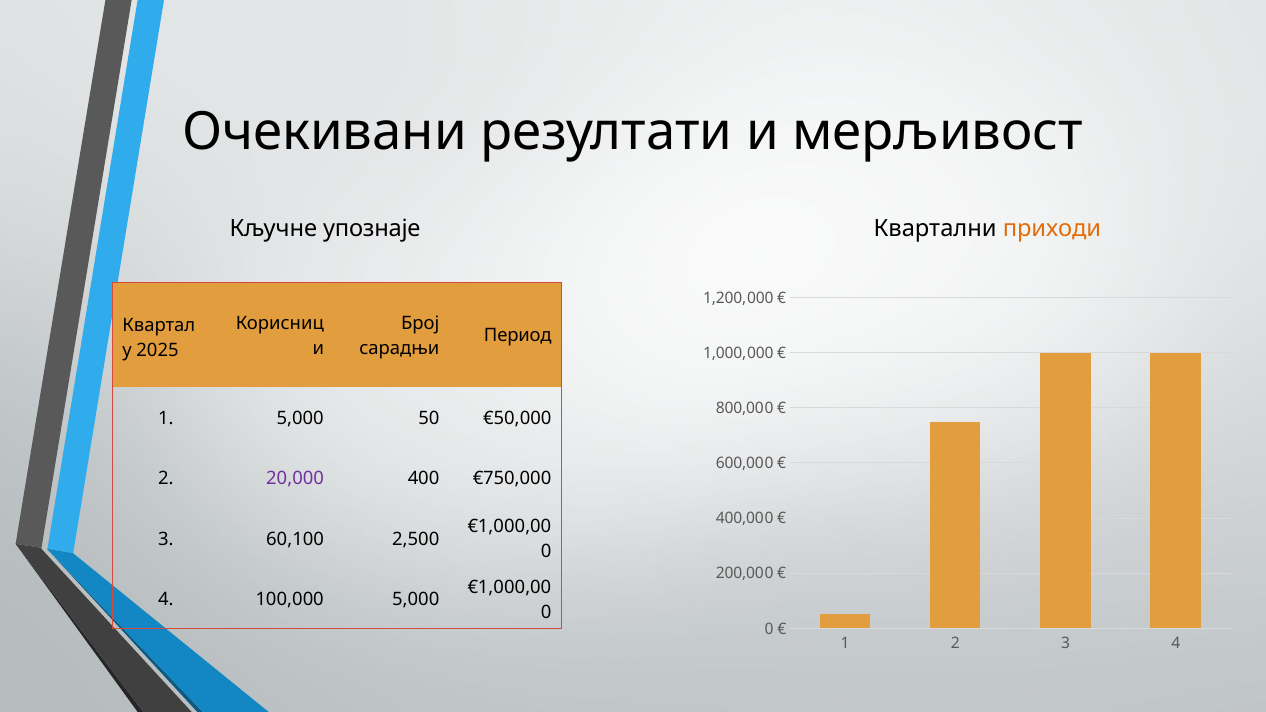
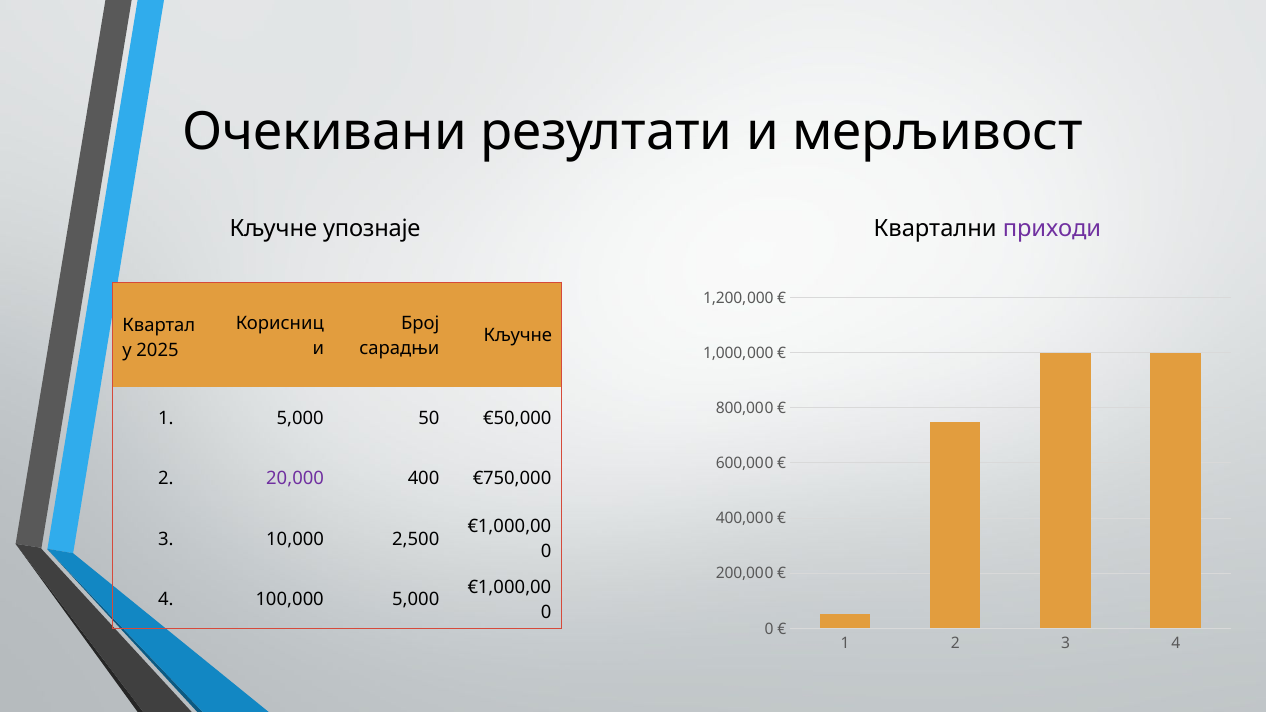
приходи colour: orange -> purple
Период at (518, 336): Период -> Кључне
60,100: 60,100 -> 10,000
